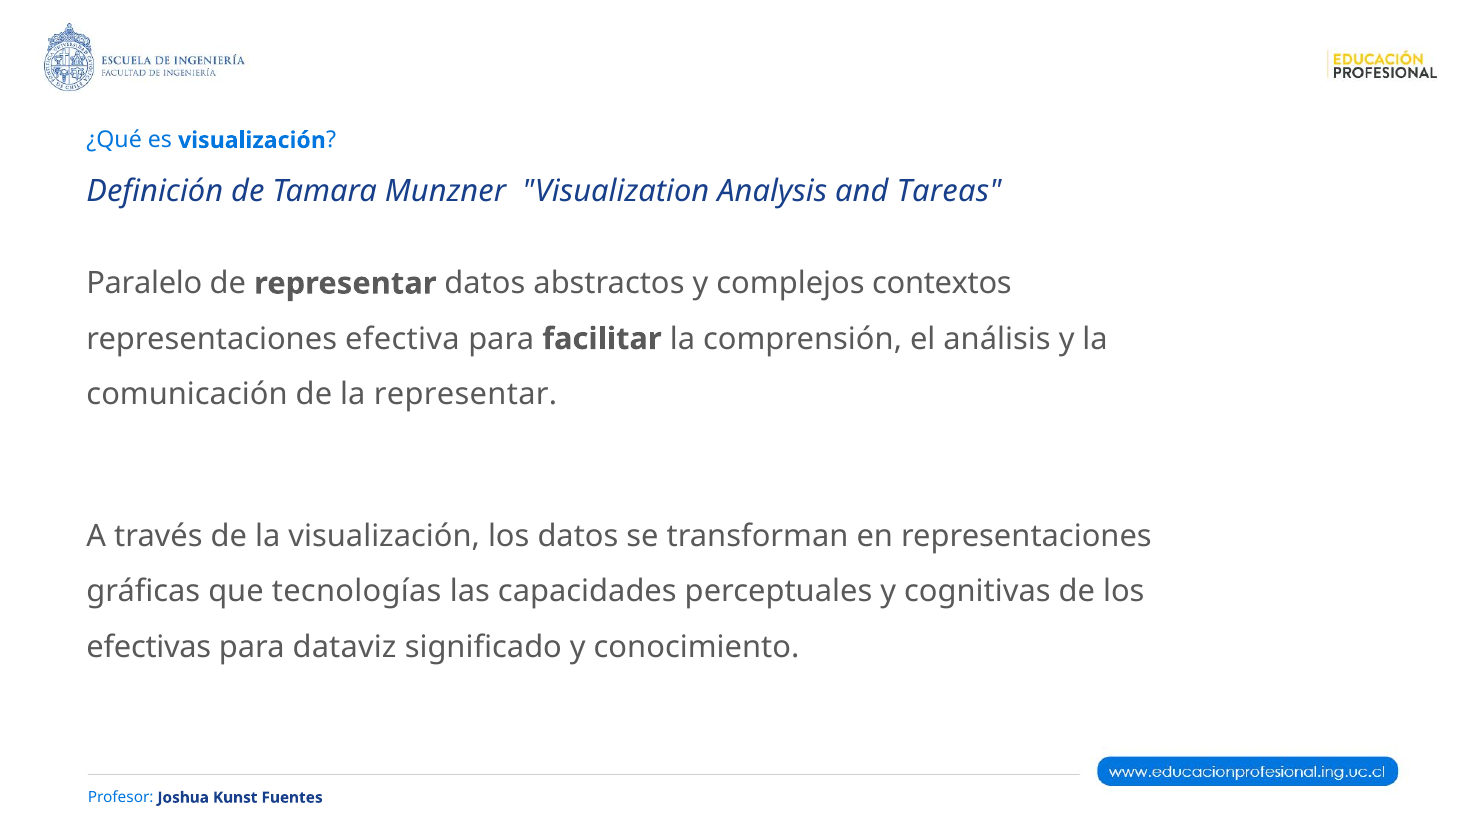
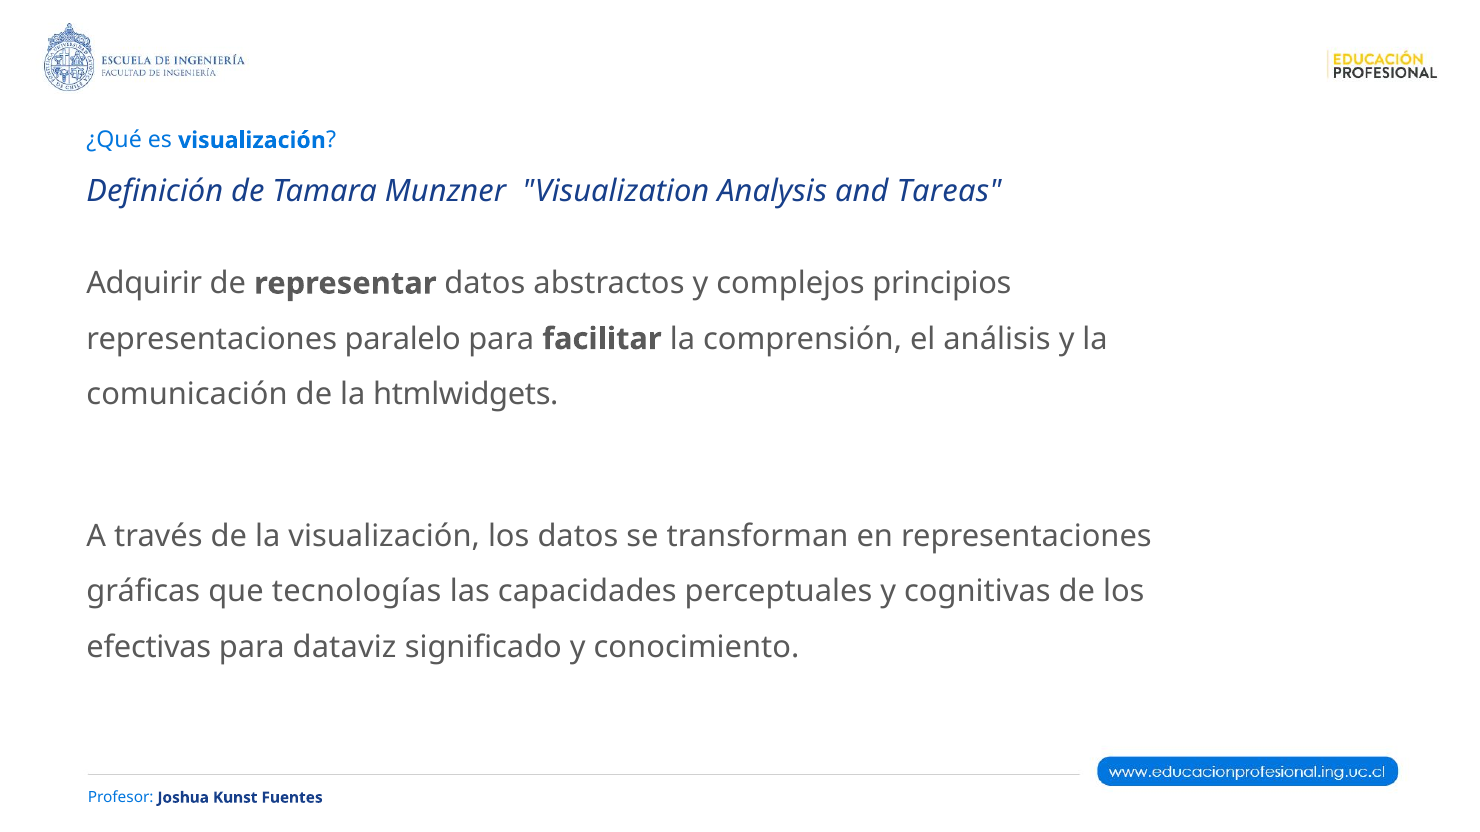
Paralelo: Paralelo -> Adquirir
contextos: contextos -> principios
efectiva: efectiva -> paralelo
la representar: representar -> htmlwidgets
